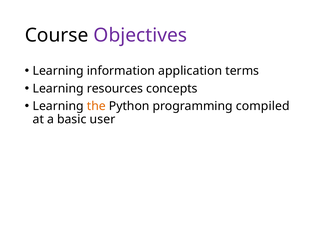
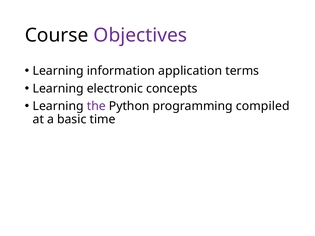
resources: resources -> electronic
the colour: orange -> purple
user: user -> time
